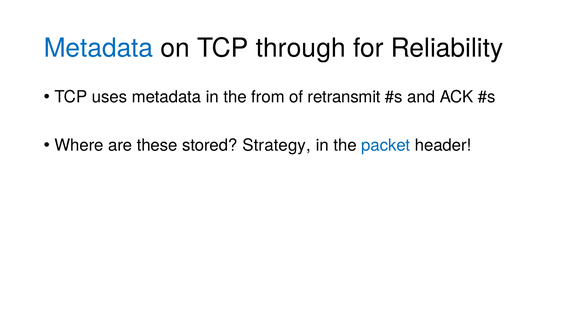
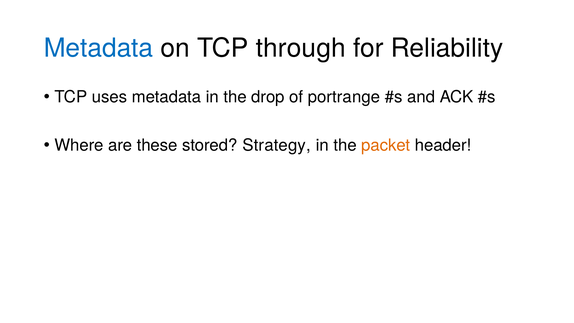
from: from -> drop
retransmit: retransmit -> portrange
packet colour: blue -> orange
